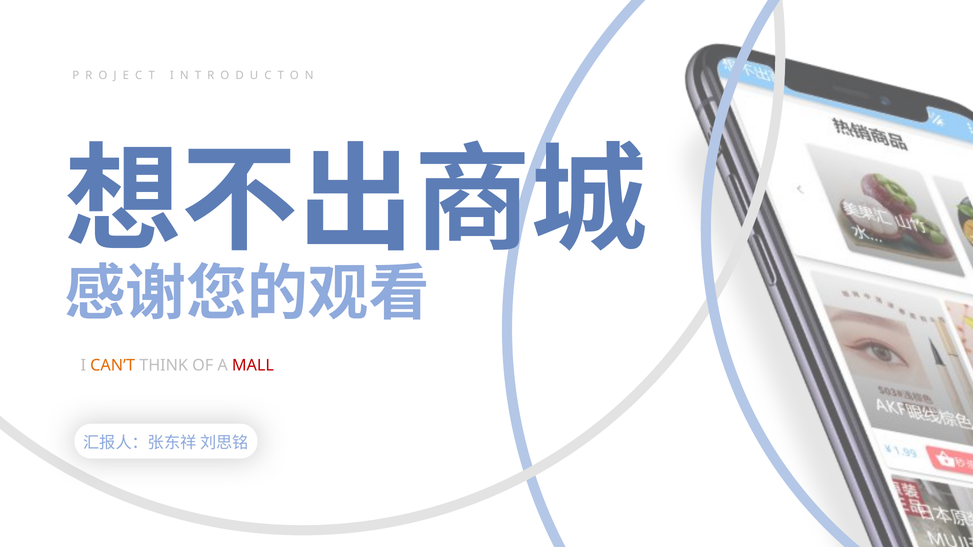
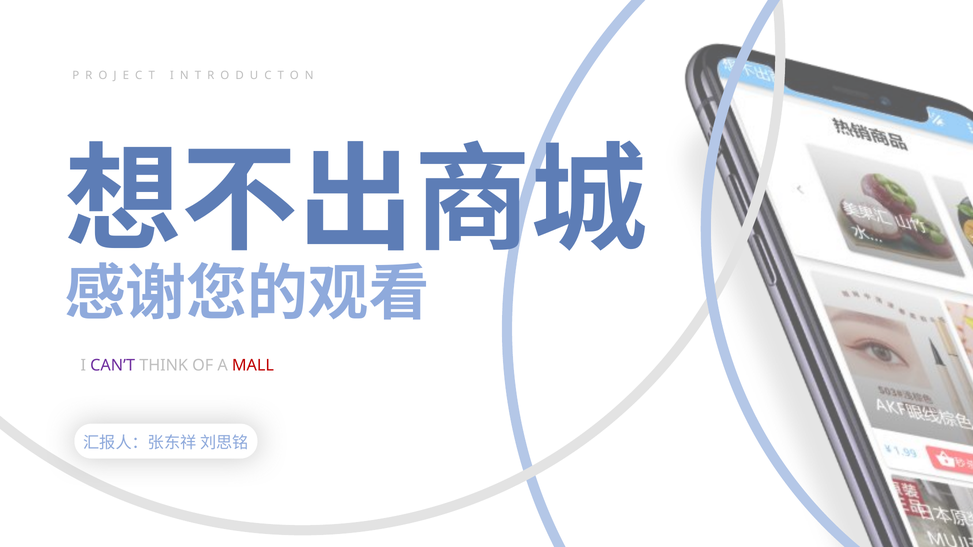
CAN’T colour: orange -> purple
